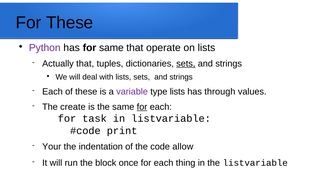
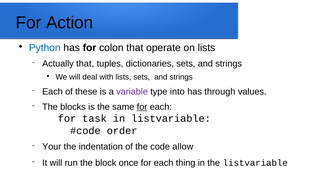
For These: These -> Action
Python colour: purple -> blue
for same: same -> colon
sets at (186, 64) underline: present -> none
type lists: lists -> into
create: create -> blocks
print: print -> order
